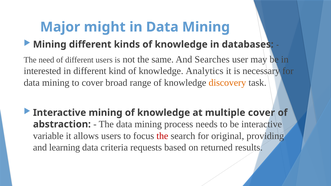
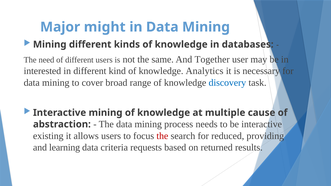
Searches: Searches -> Together
discovery colour: orange -> blue
multiple cover: cover -> cause
variable: variable -> existing
original: original -> reduced
